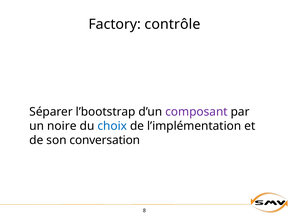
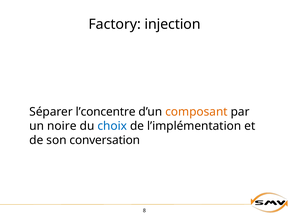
contrôle: contrôle -> injection
l’bootstrap: l’bootstrap -> l’concentre
composant colour: purple -> orange
